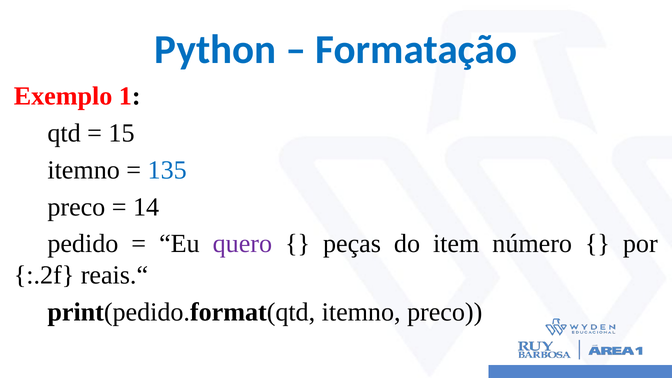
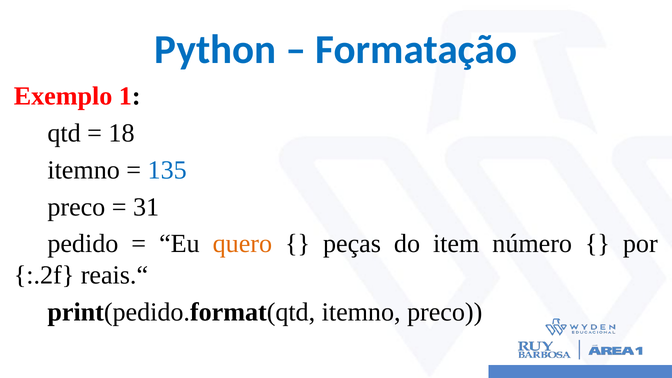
15: 15 -> 18
14: 14 -> 31
quero colour: purple -> orange
